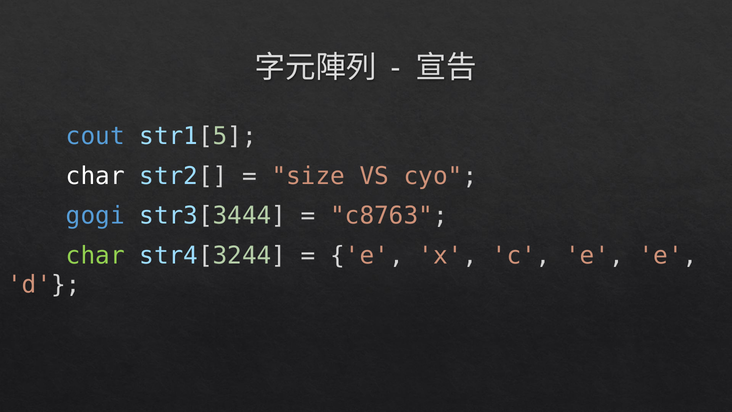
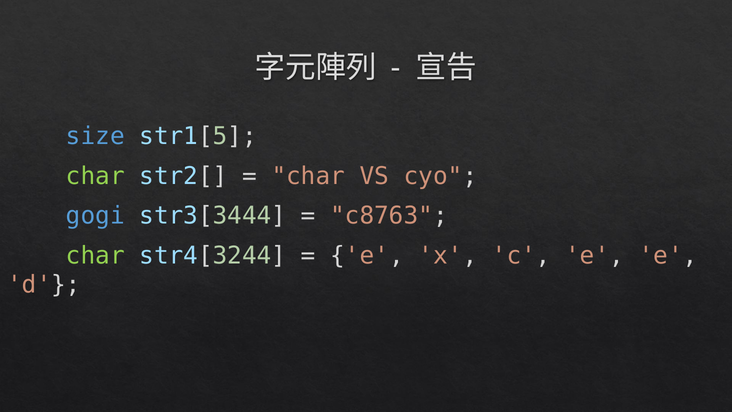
cout: cout -> size
char at (95, 176) colour: white -> light green
size at (308, 176): size -> char
